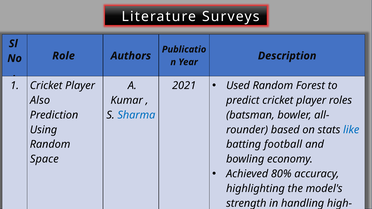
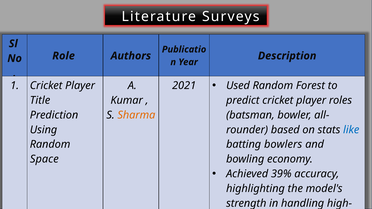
Also: Also -> Title
Sharma colour: blue -> orange
football: football -> bowlers
80%: 80% -> 39%
